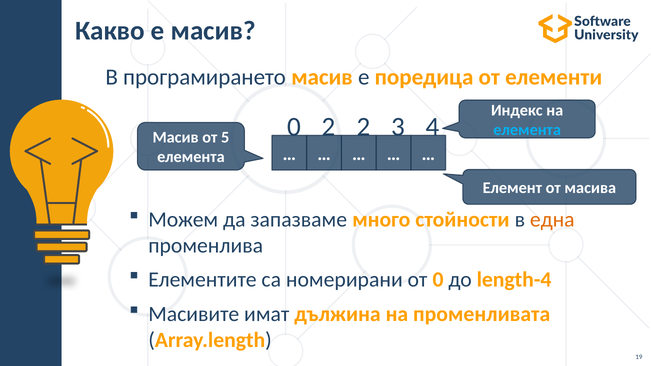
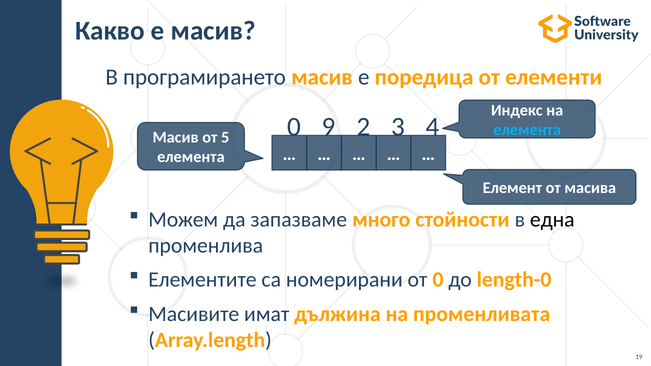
0 2: 2 -> 9
една colour: orange -> black
length-4: length-4 -> length-0
